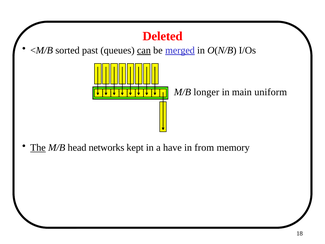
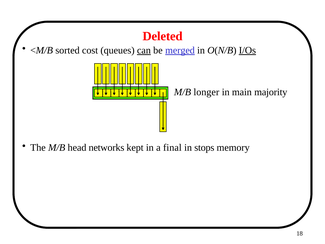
past: past -> cost
I/Os underline: none -> present
uniform: uniform -> majority
The underline: present -> none
have: have -> final
from: from -> stops
